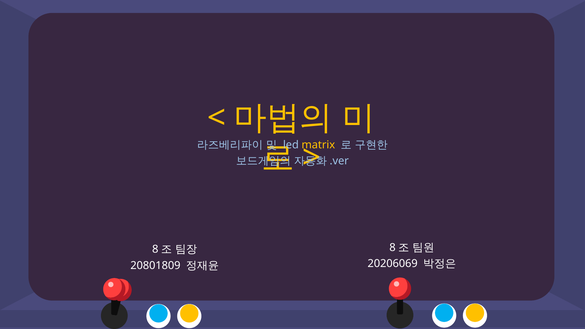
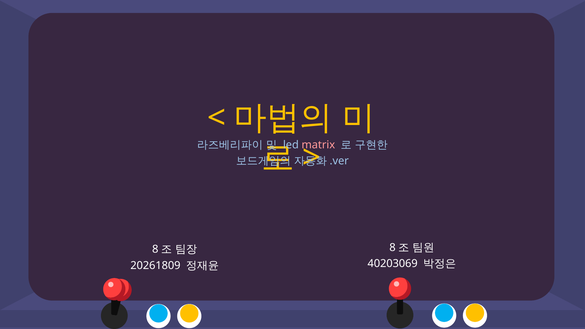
matrix colour: yellow -> pink
20206069: 20206069 -> 40203069
20801809: 20801809 -> 20261809
